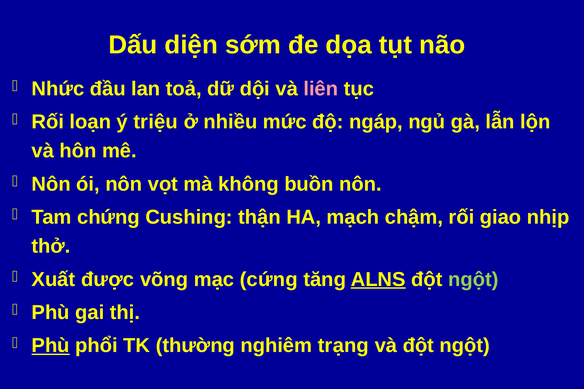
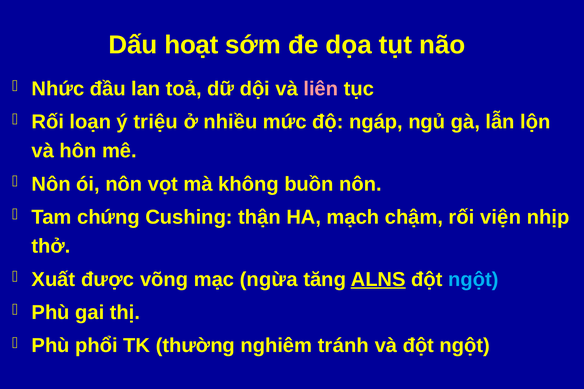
diện: diện -> hoạt
giao: giao -> viện
cứng: cứng -> ngừa
ngột at (473, 280) colour: light green -> light blue
Phù at (51, 346) underline: present -> none
trạng: trạng -> tránh
